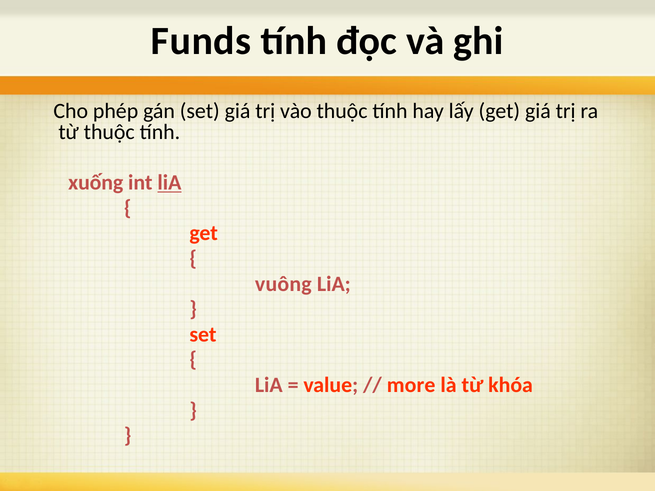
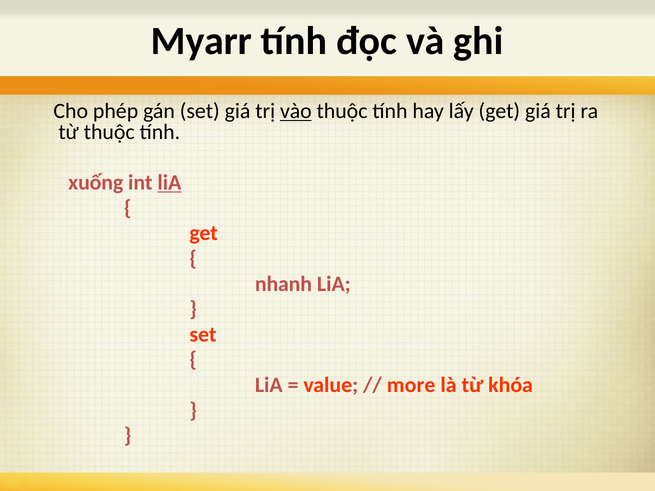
Funds: Funds -> Myarr
vào underline: none -> present
vuông: vuông -> nhanh
